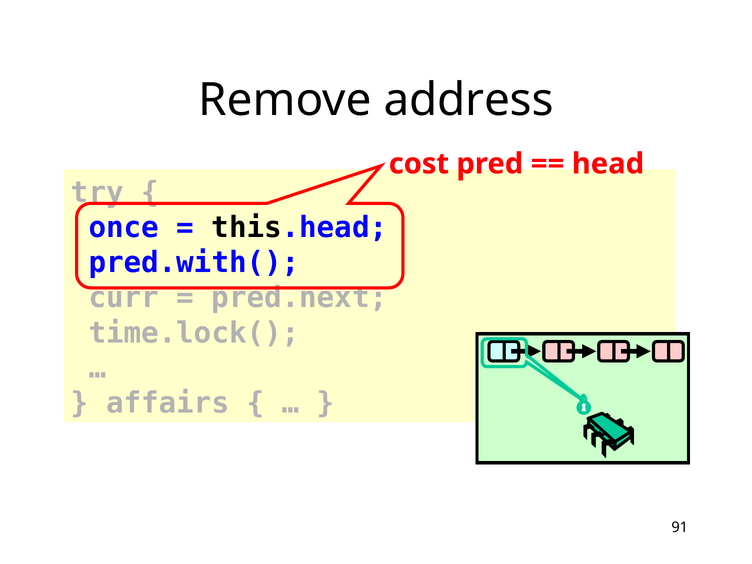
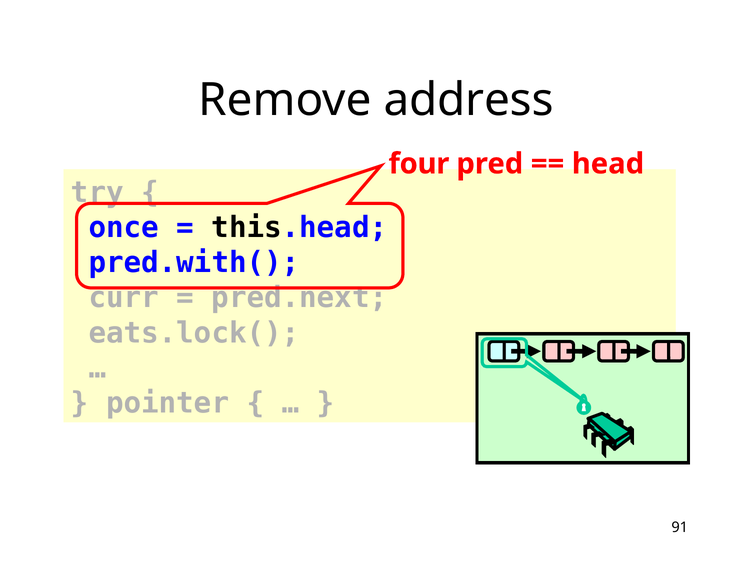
cost: cost -> four
time.lock(: time.lock( -> eats.lock(
affairs: affairs -> pointer
